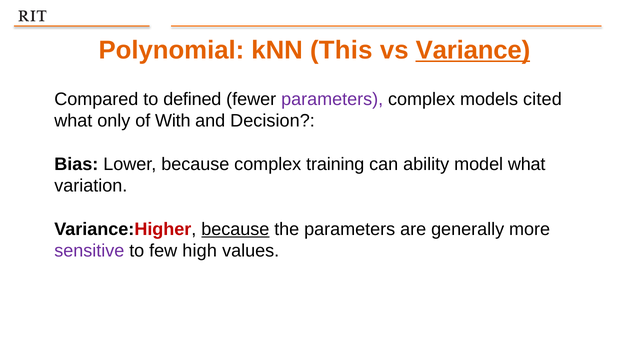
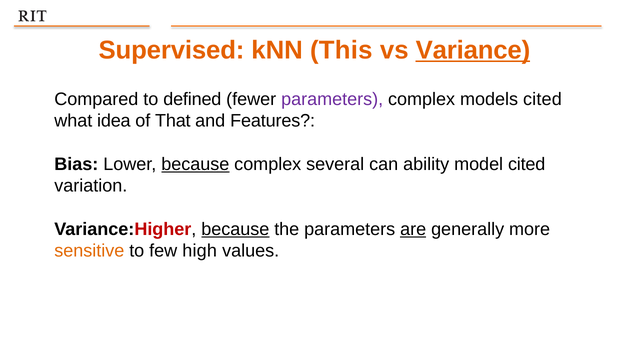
Polynomial: Polynomial -> Supervised
only: only -> idea
With: With -> That
Decision: Decision -> Features
because at (195, 164) underline: none -> present
training: training -> several
model what: what -> cited
are underline: none -> present
sensitive colour: purple -> orange
